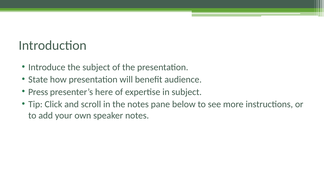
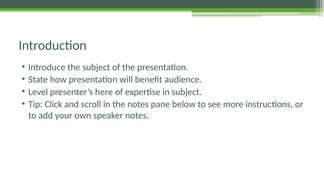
Press: Press -> Level
